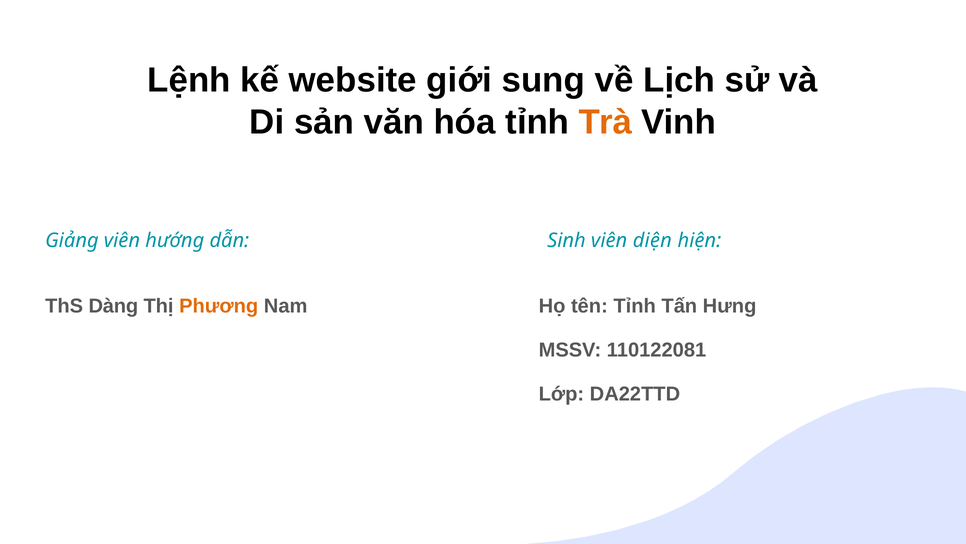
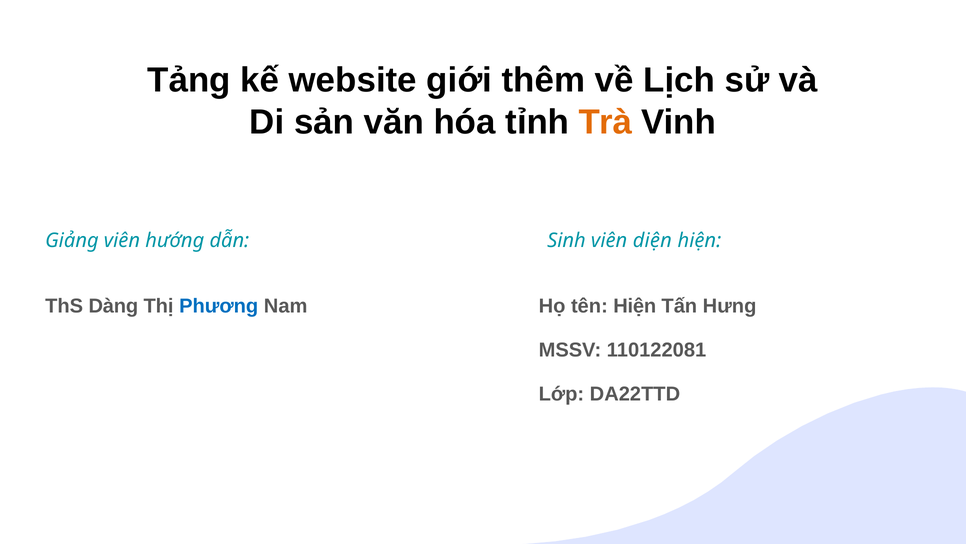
Lệnh: Lệnh -> Tảng
sung: sung -> thêm
Phương colour: orange -> blue
tên Tỉnh: Tỉnh -> Hiện
